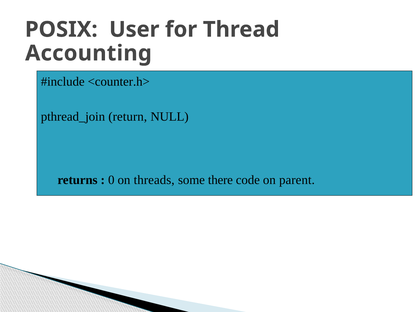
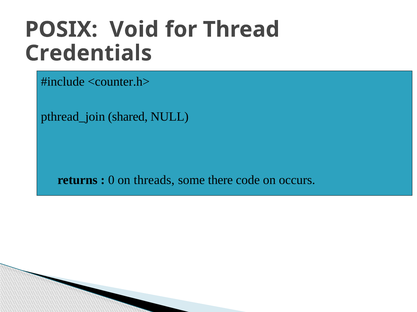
User: User -> Void
Accounting: Accounting -> Credentials
return: return -> shared
parent: parent -> occurs
